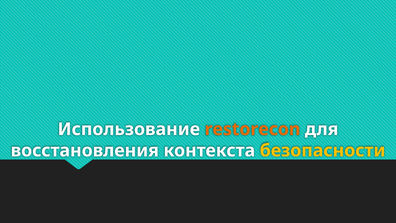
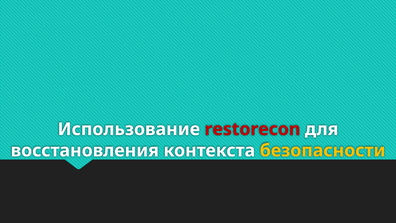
restorecon colour: orange -> red
